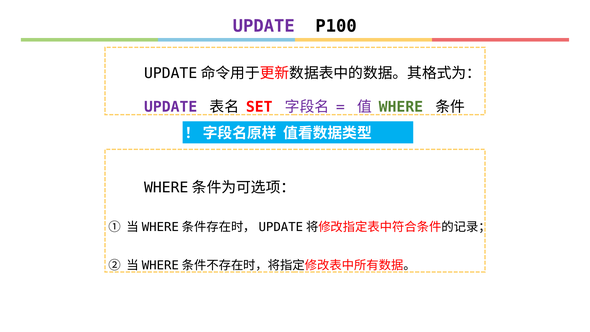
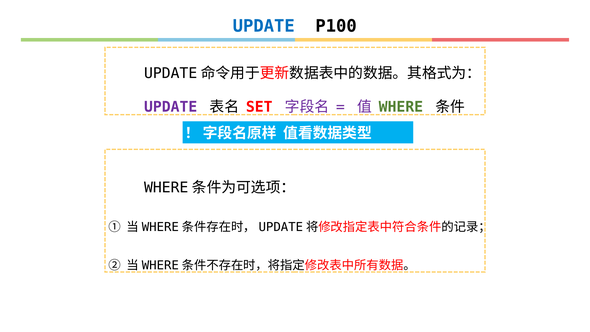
UPDATE at (264, 26) colour: purple -> blue
